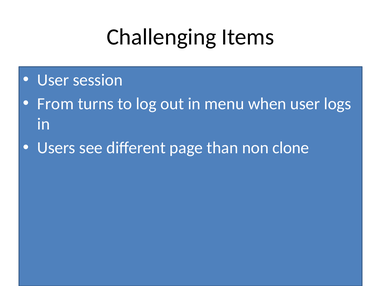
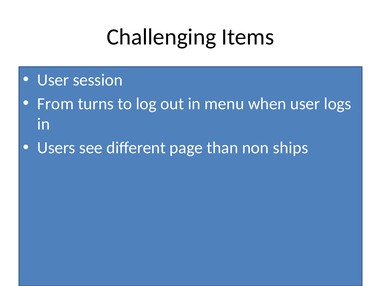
clone: clone -> ships
